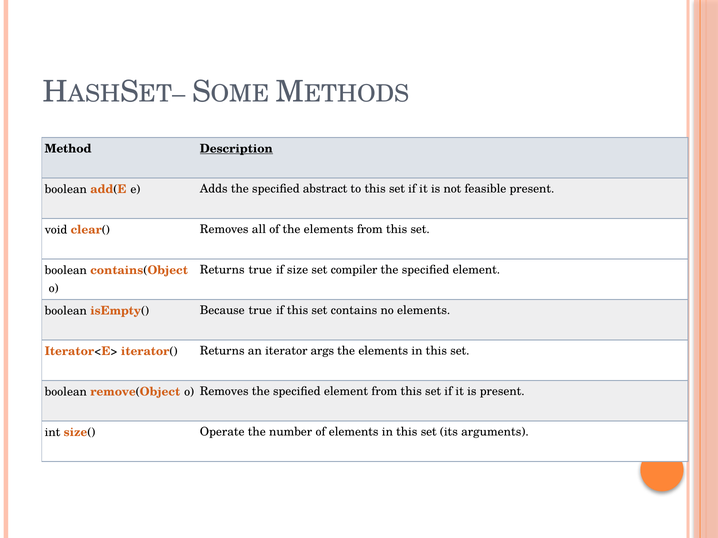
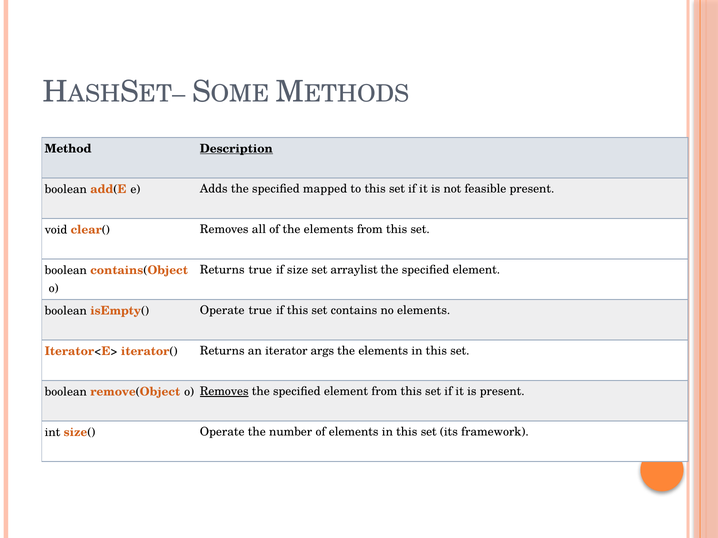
abstract: abstract -> mapped
compiler: compiler -> arraylist
isEmpty( Because: Because -> Operate
Removes at (224, 392) underline: none -> present
arguments: arguments -> framework
